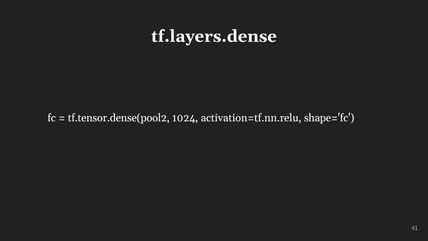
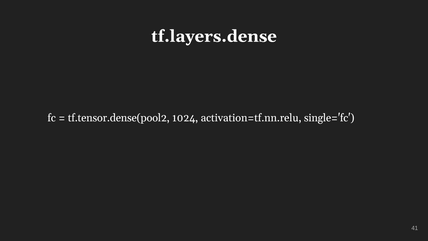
shape='fc: shape='fc -> single='fc
